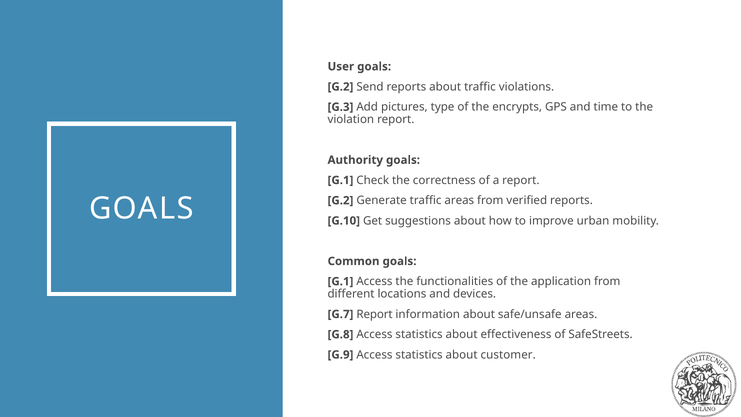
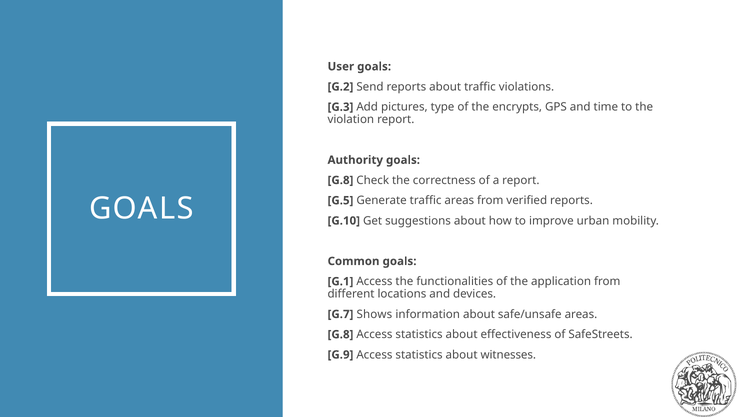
G.1 at (340, 180): G.1 -> G.8
G.2 at (340, 200): G.2 -> G.5
G.7 Report: Report -> Shows
customer: customer -> witnesses
